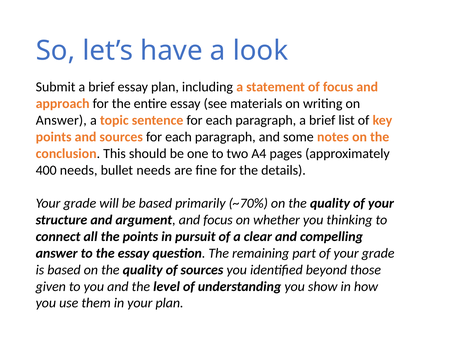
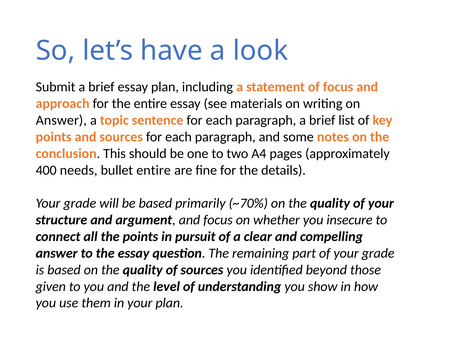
bullet needs: needs -> entire
thinking: thinking -> insecure
